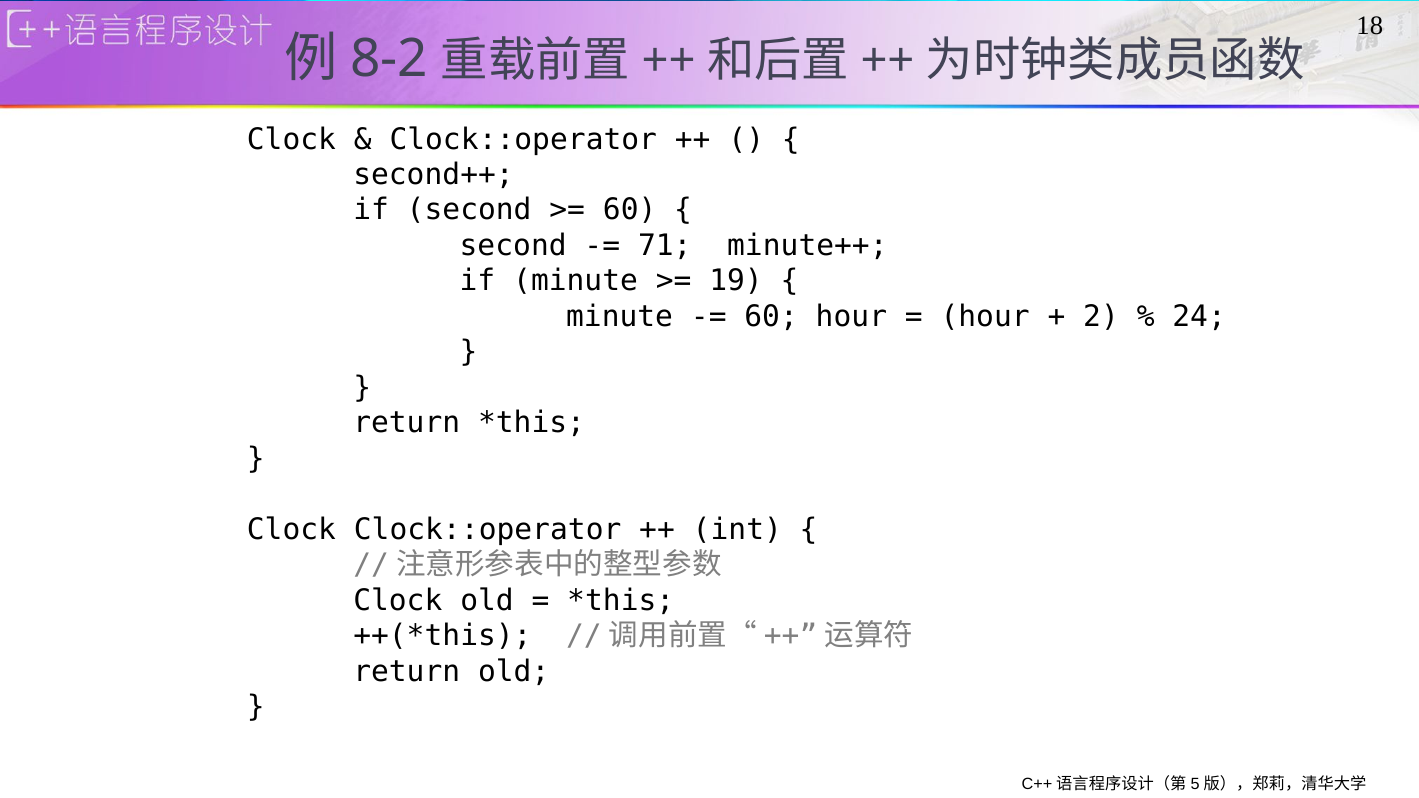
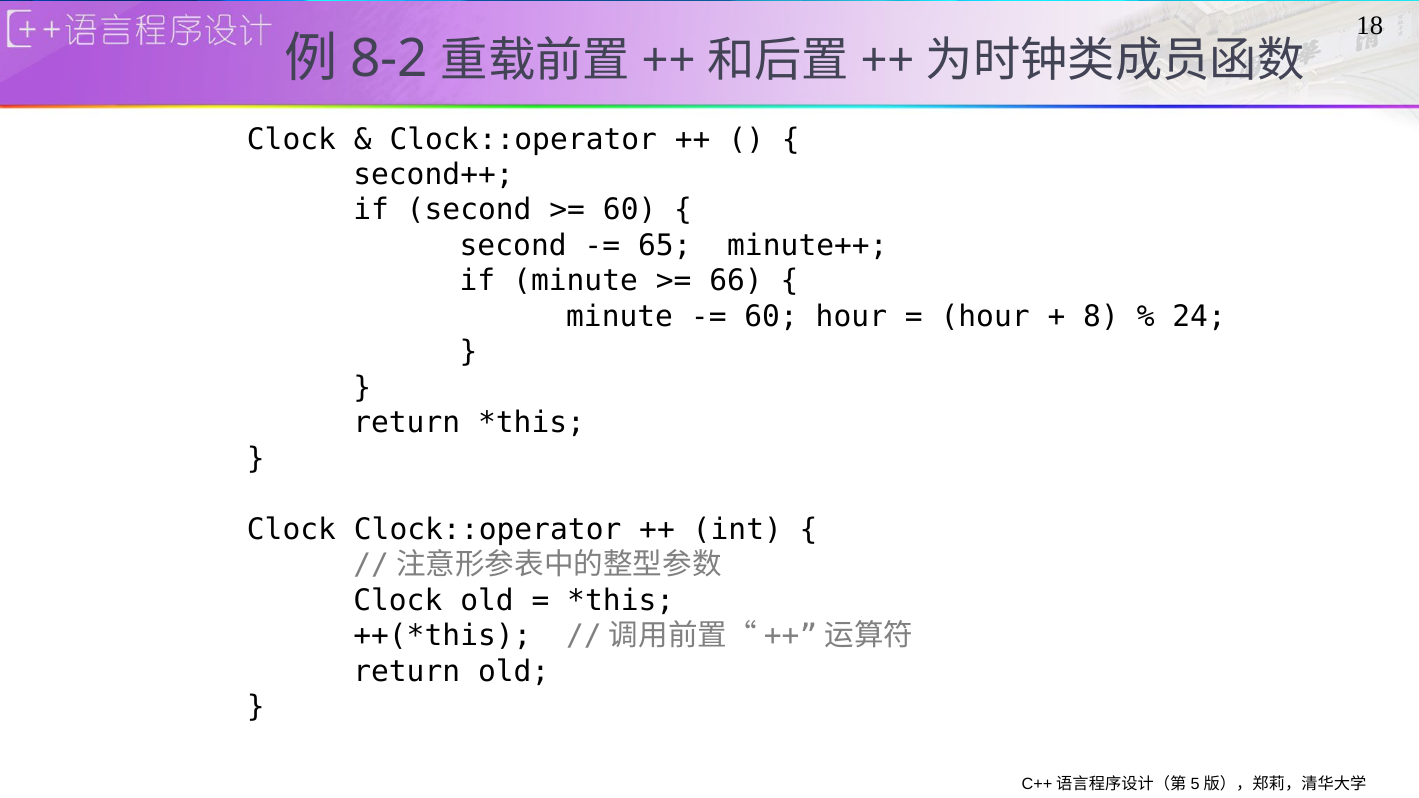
71: 71 -> 65
19: 19 -> 66
2: 2 -> 8
